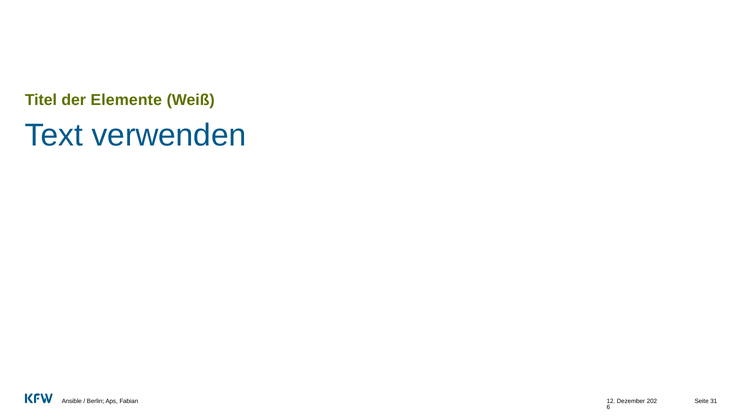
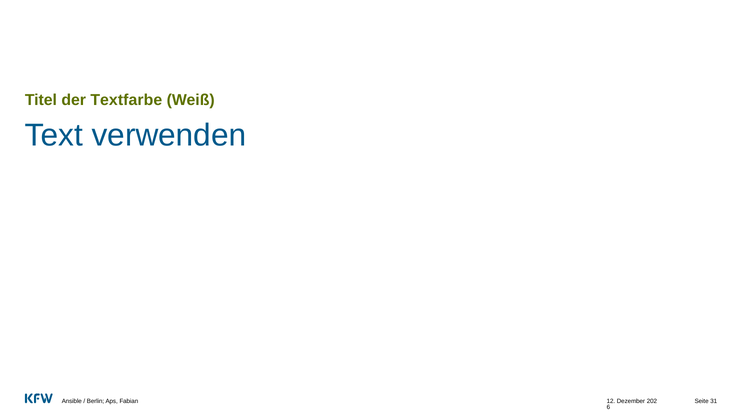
Elemente: Elemente -> Textfarbe
